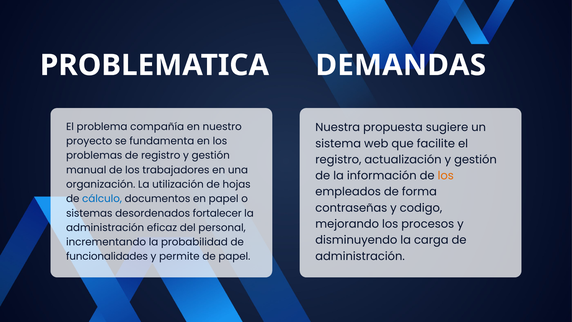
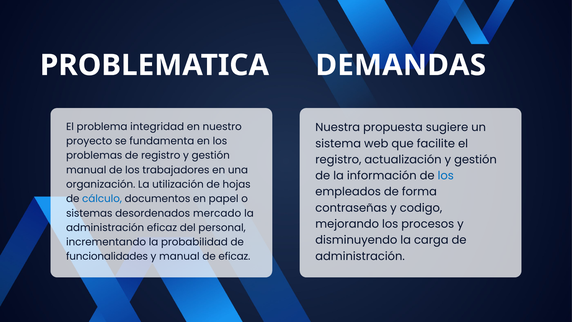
compañía: compañía -> integridad
los at (446, 176) colour: orange -> blue
fortalecer: fortalecer -> mercado
y permite: permite -> manual
de papel: papel -> eficaz
